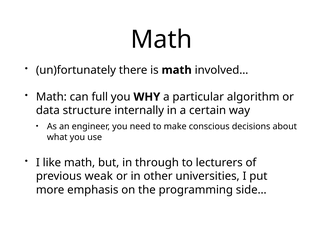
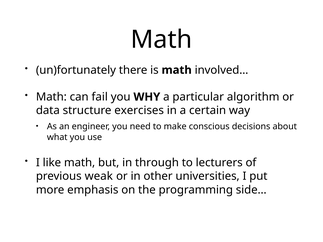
full: full -> fail
internally: internally -> exercises
